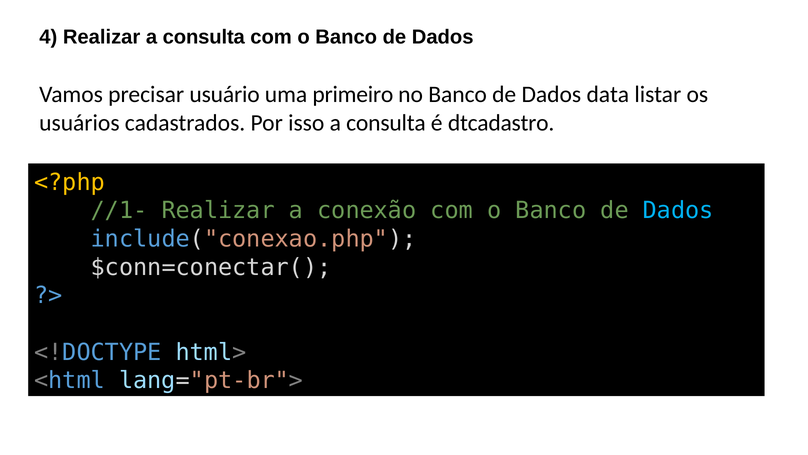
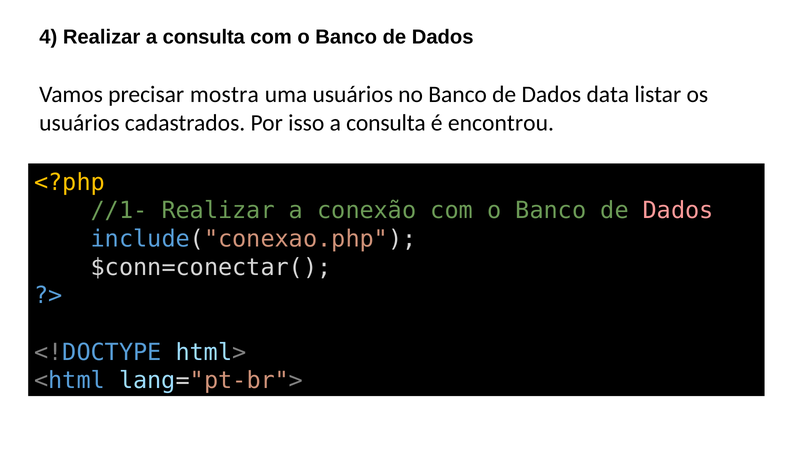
usuário: usuário -> mostra
uma primeiro: primeiro -> usuários
dtcadastro: dtcadastro -> encontrou
Dados at (678, 210) colour: light blue -> pink
